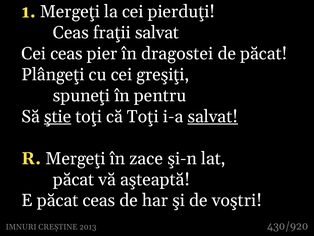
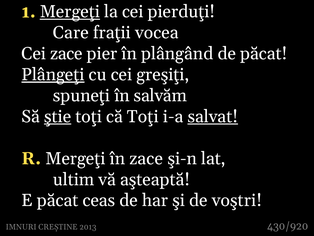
Mergeţi at (70, 12) underline: none -> present
Ceas at (71, 33): Ceas -> Care
fraţii salvat: salvat -> vocea
Cei ceas: ceas -> zace
dragostei: dragostei -> plângând
Plângeţi underline: none -> present
pentru: pentru -> salvăm
păcat at (74, 179): păcat -> ultim
